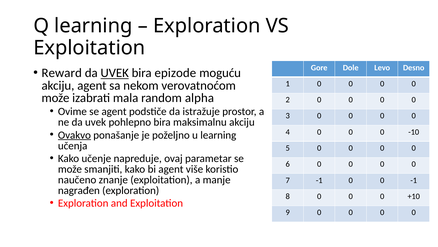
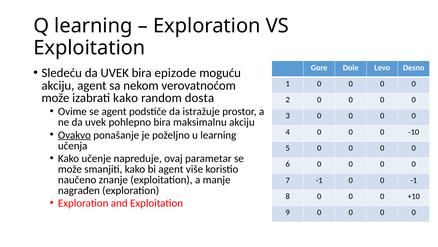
Reward: Reward -> Sledeću
UVEK at (115, 73) underline: present -> none
izabrati mala: mala -> kako
alpha: alpha -> dosta
